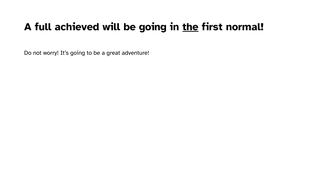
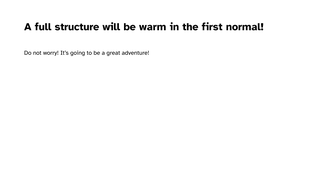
achieved: achieved -> structure
be going: going -> warm
the underline: present -> none
